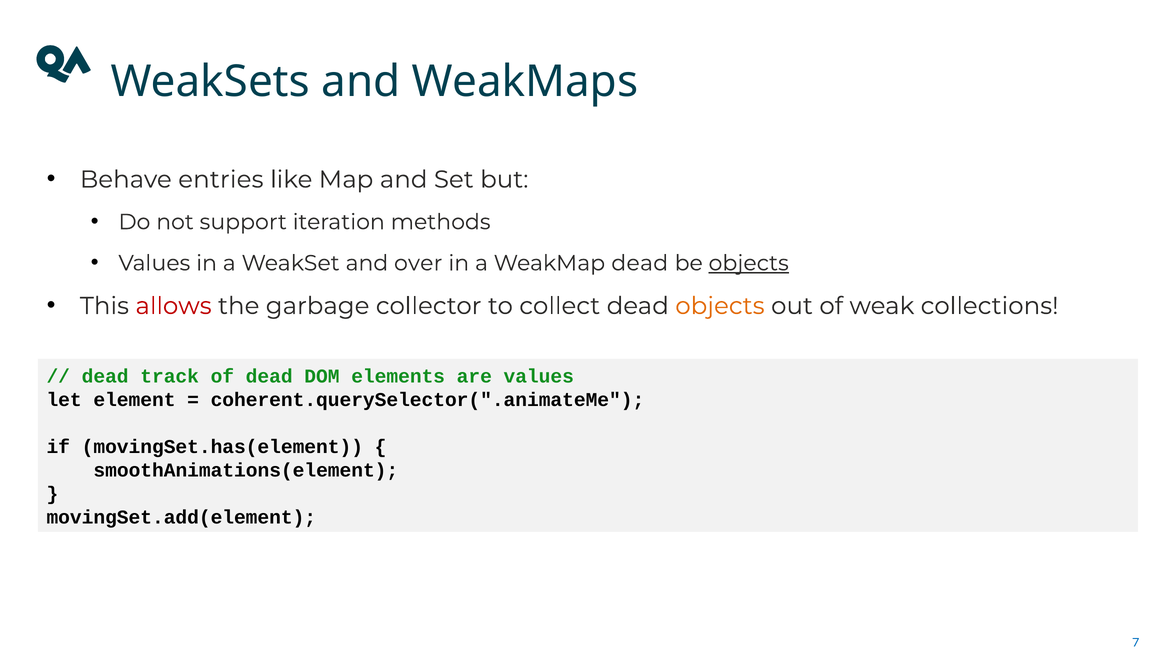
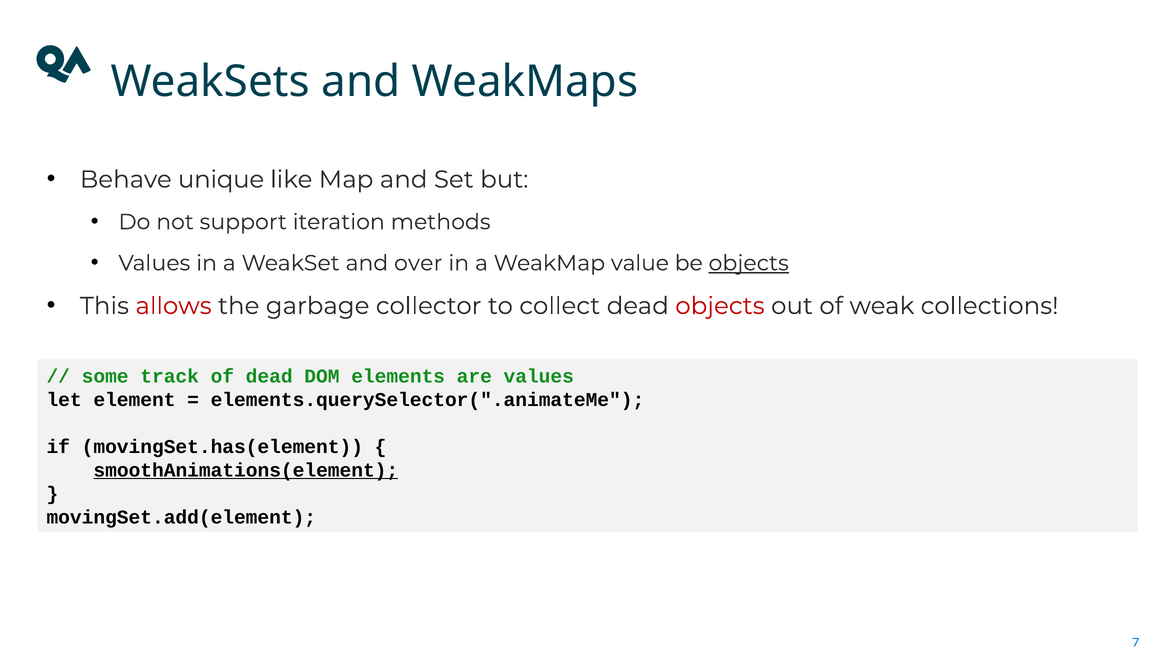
entries: entries -> unique
WeakMap dead: dead -> value
objects at (720, 306) colour: orange -> red
dead at (105, 377): dead -> some
coherent.querySelector(".animateMe: coherent.querySelector(".animateMe -> elements.querySelector(".animateMe
smoothAnimations(element underline: none -> present
